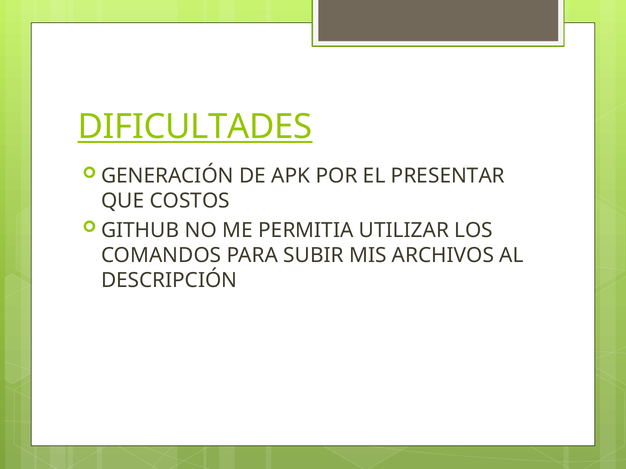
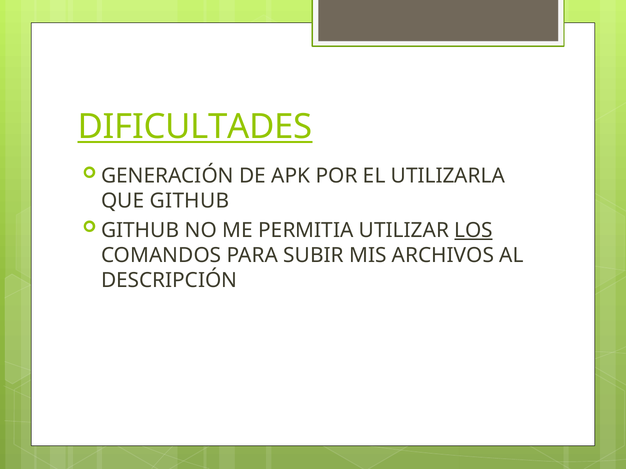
PRESENTAR: PRESENTAR -> UTILIZARLA
QUE COSTOS: COSTOS -> GITHUB
LOS underline: none -> present
